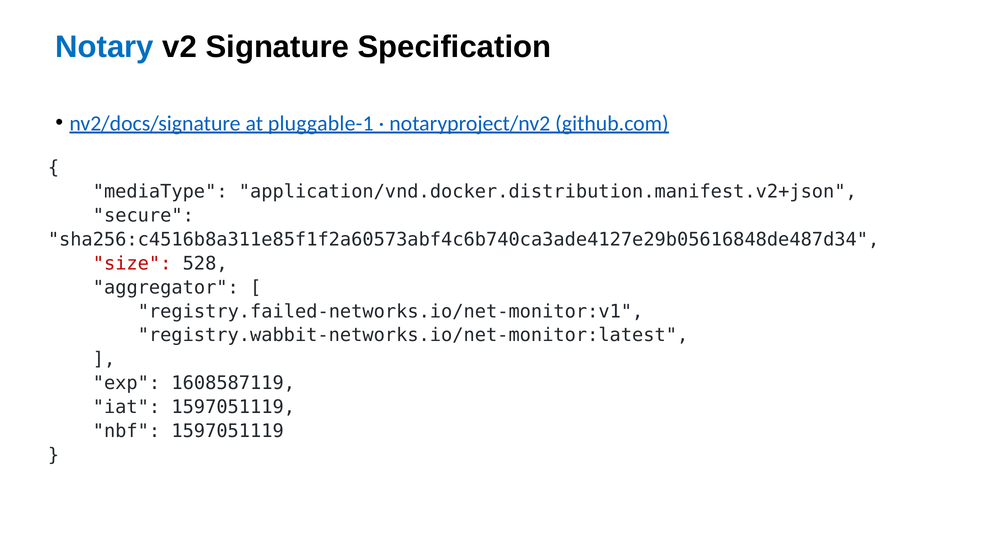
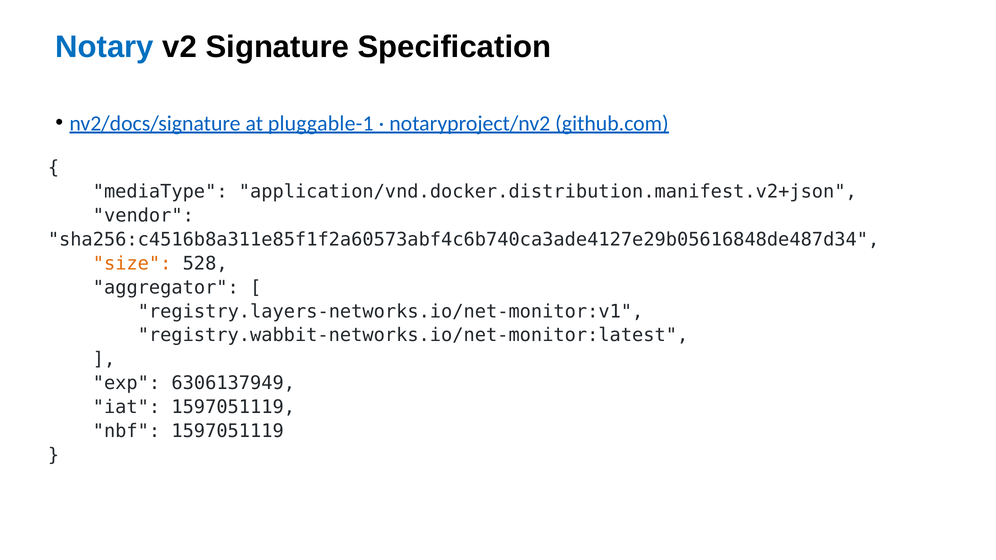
secure: secure -> vendor
size colour: red -> orange
registry.failed-networks.io/net-monitor:v1: registry.failed-networks.io/net-monitor:v1 -> registry.layers-networks.io/net-monitor:v1
1608587119: 1608587119 -> 6306137949
